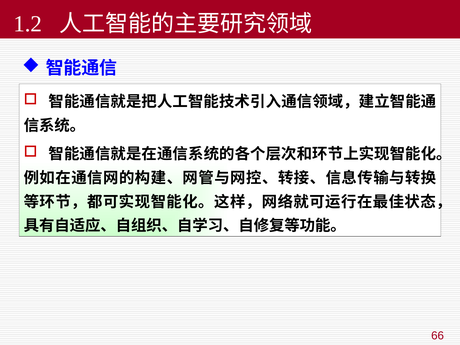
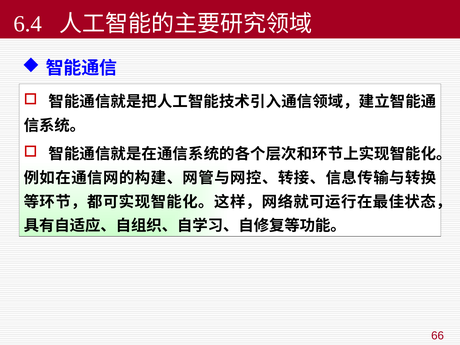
1.2: 1.2 -> 6.4
